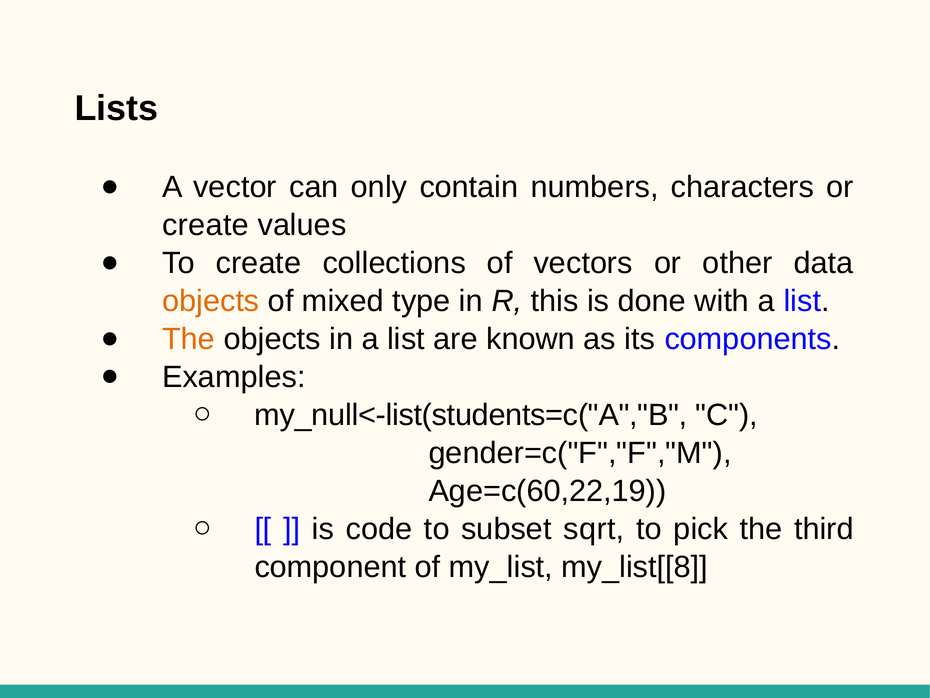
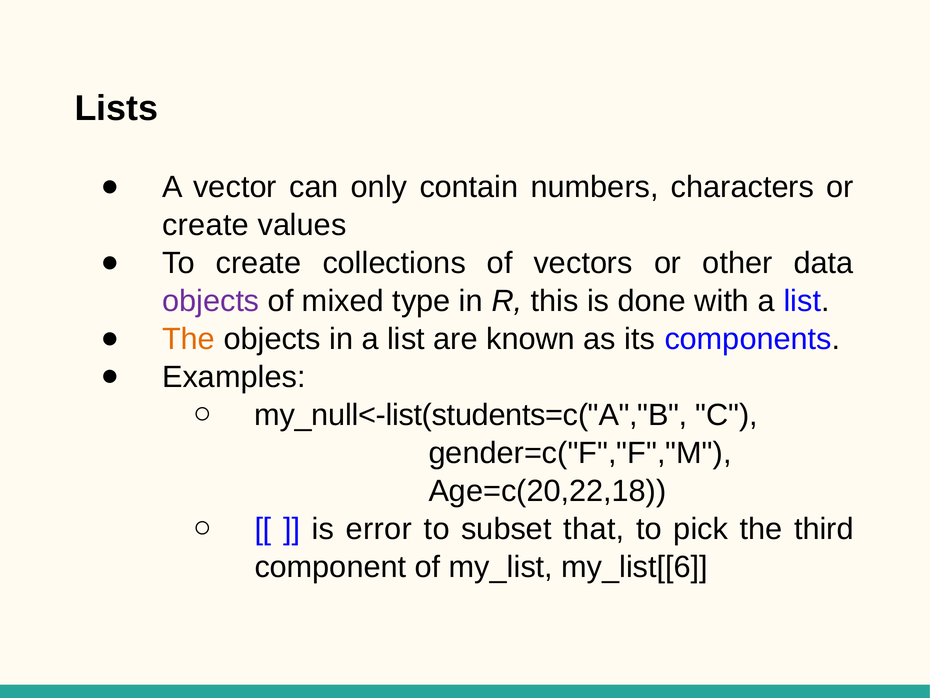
objects at (211, 301) colour: orange -> purple
Age=c(60,22,19: Age=c(60,22,19 -> Age=c(20,22,18
code: code -> error
sqrt: sqrt -> that
my_list[[8: my_list[[8 -> my_list[[6
